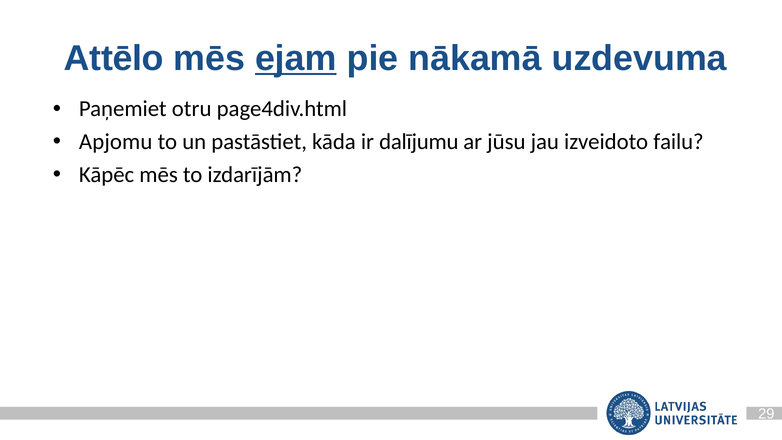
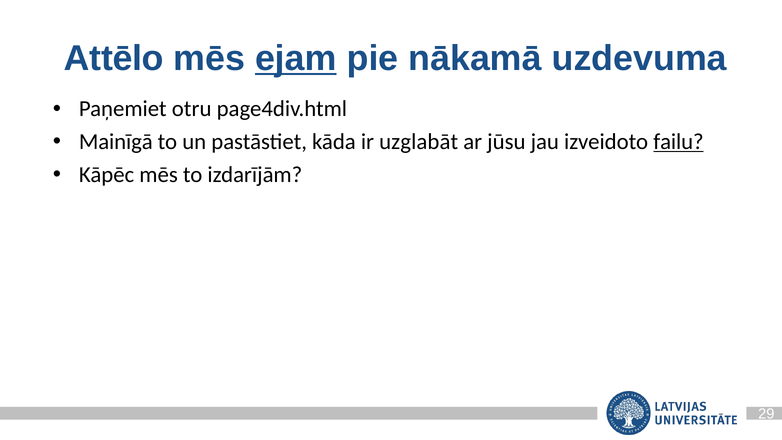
Apjomu: Apjomu -> Mainīgā
dalījumu: dalījumu -> uzglabāt
failu underline: none -> present
